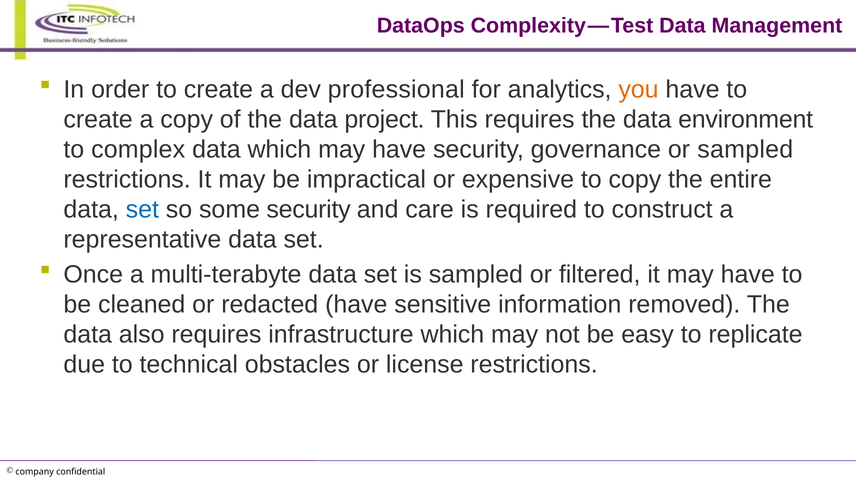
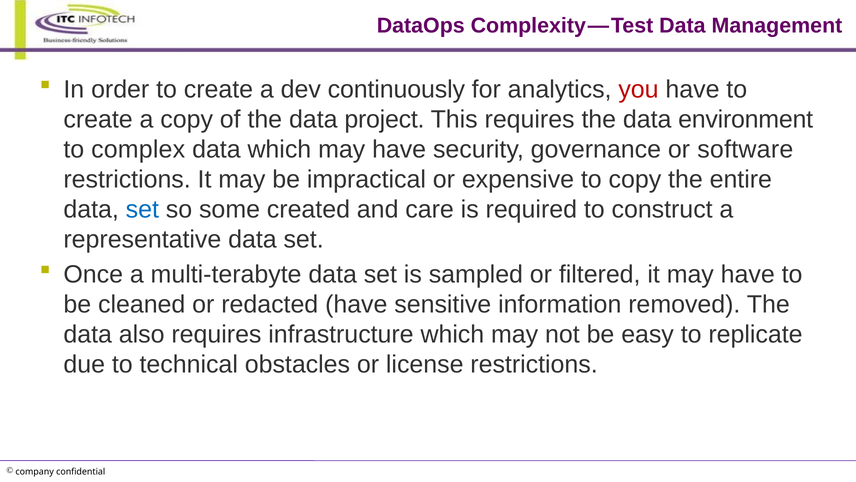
professional: professional -> continuously
you colour: orange -> red
or sampled: sampled -> software
some security: security -> created
